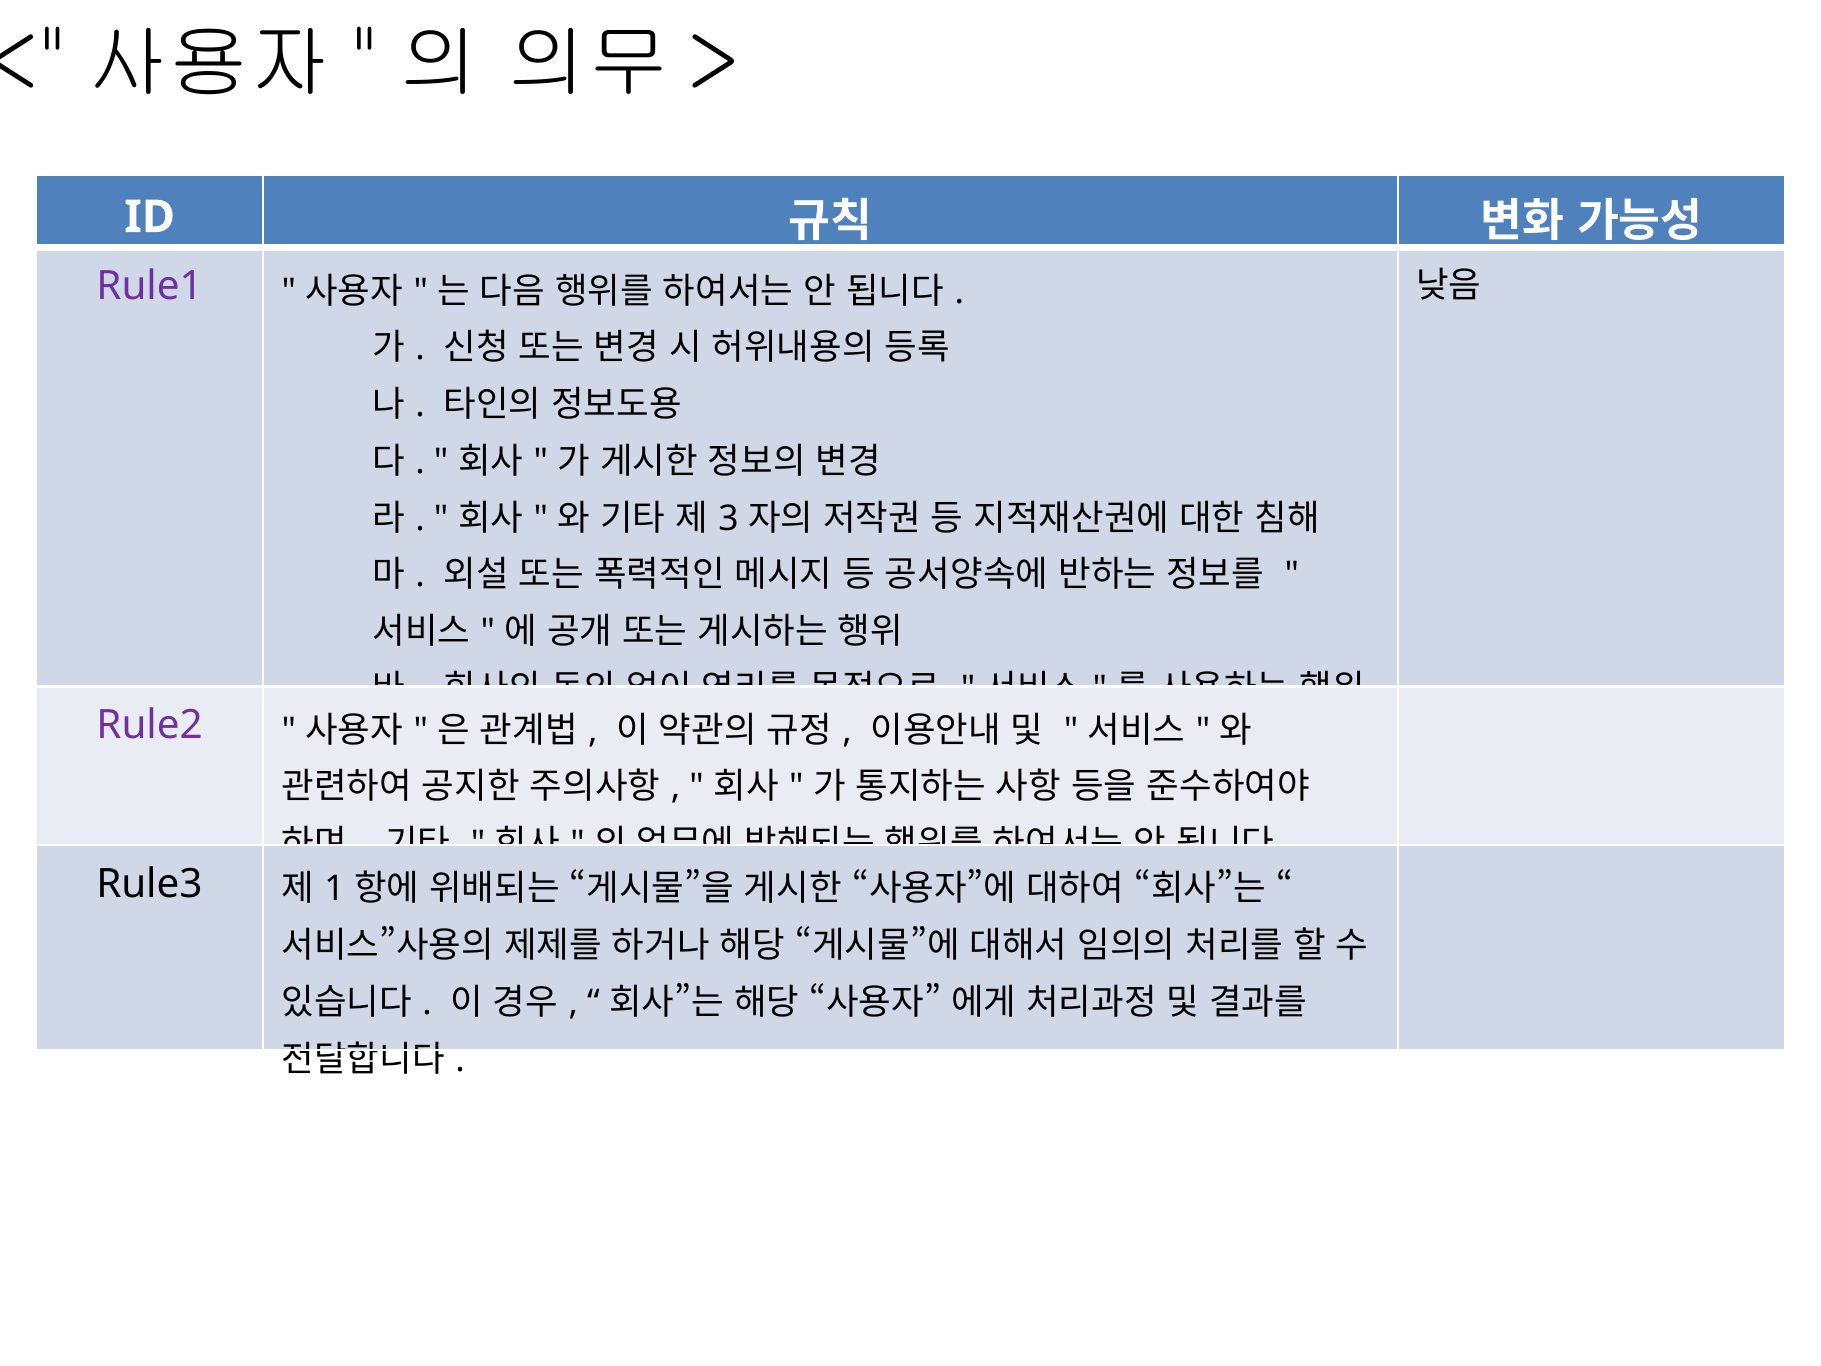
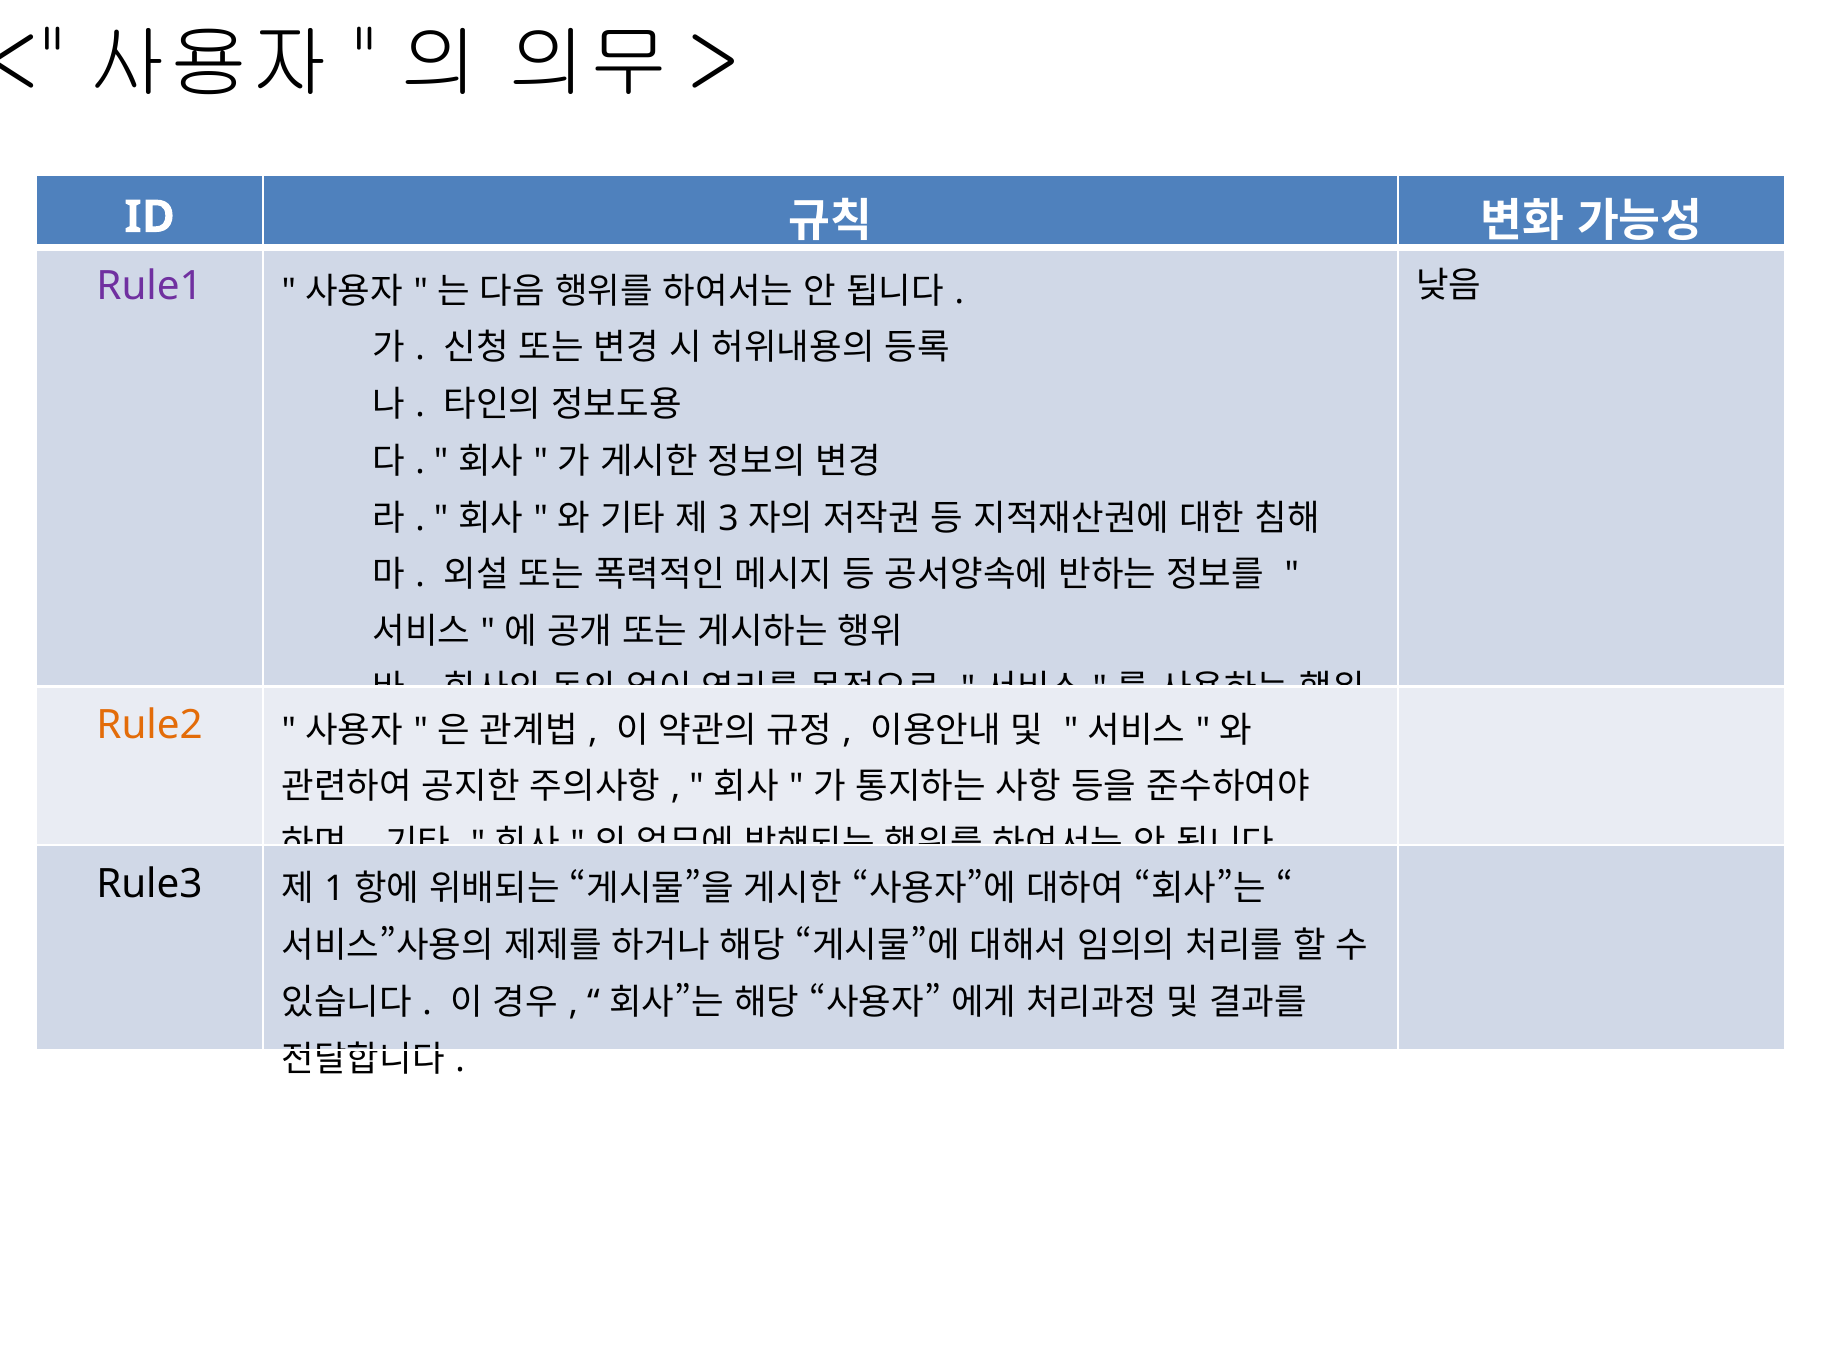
Rule2 colour: purple -> orange
